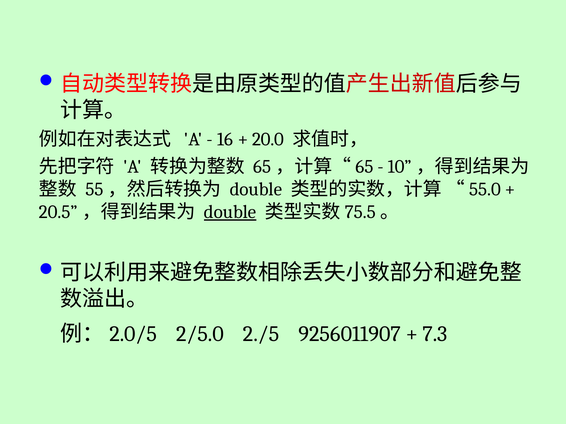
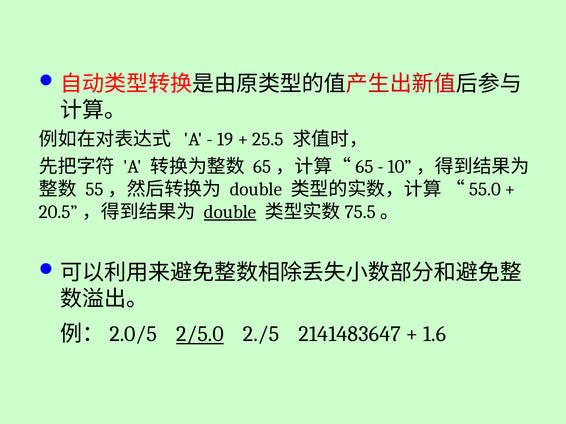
16: 16 -> 19
20.0: 20.0 -> 25.5
2/5.0 underline: none -> present
9256011907: 9256011907 -> 2141483647
7.3: 7.3 -> 1.6
